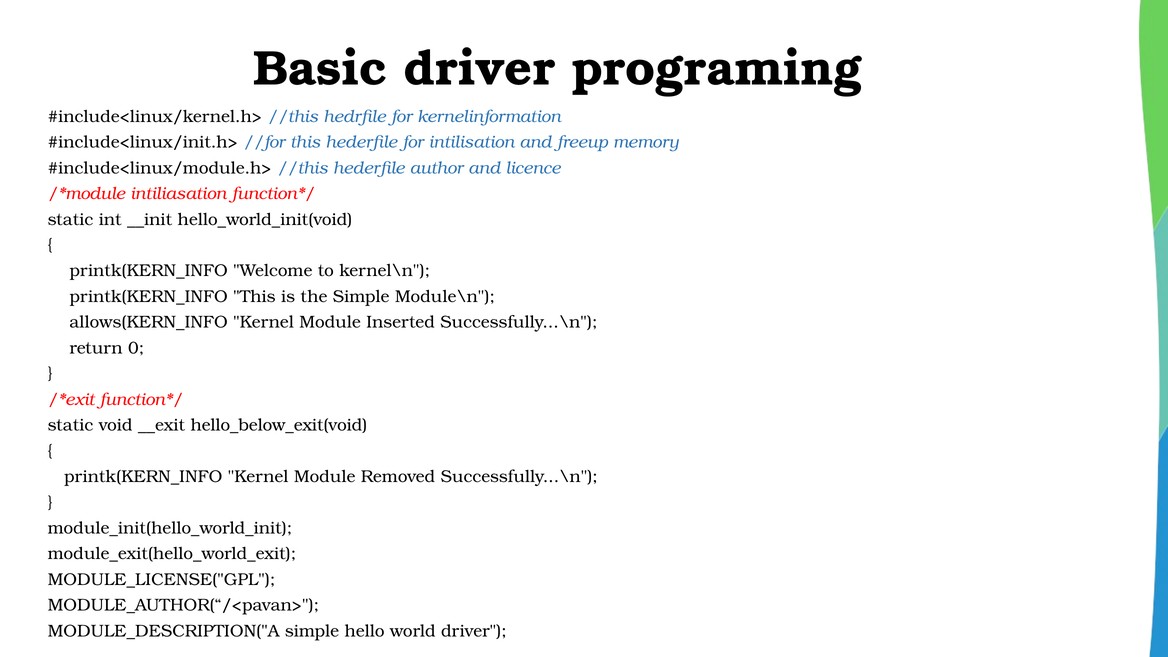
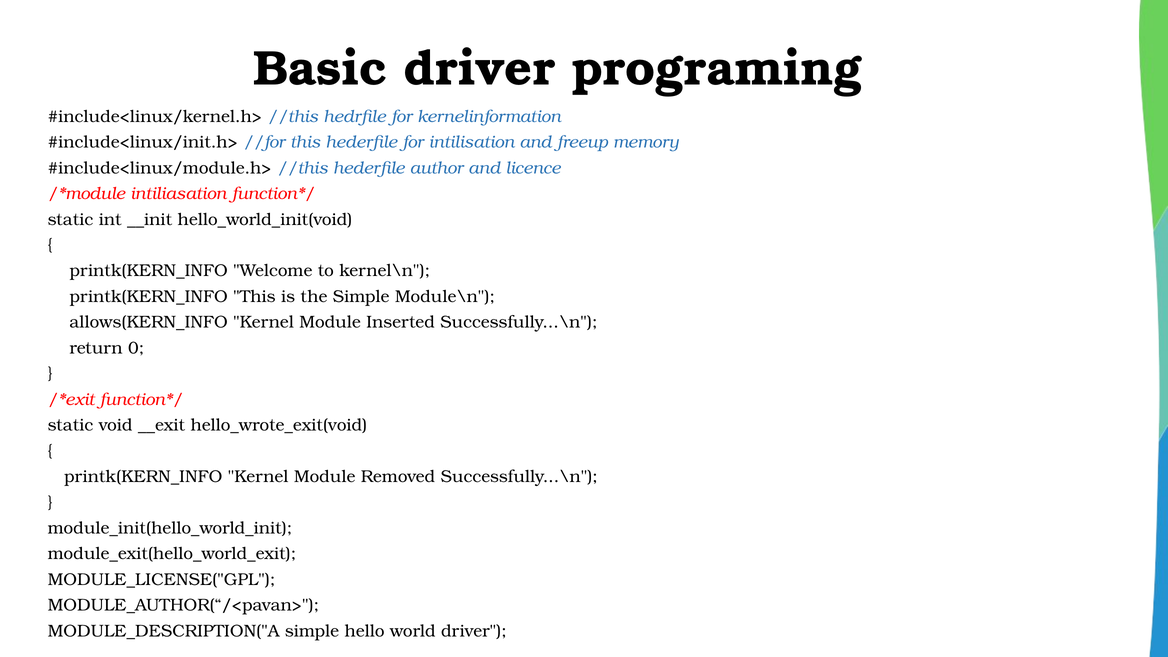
hello_below_exit(void: hello_below_exit(void -> hello_wrote_exit(void
